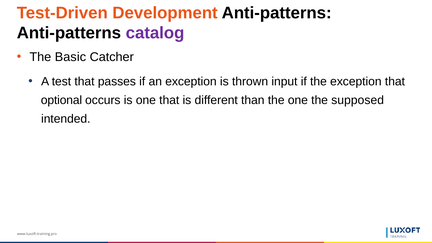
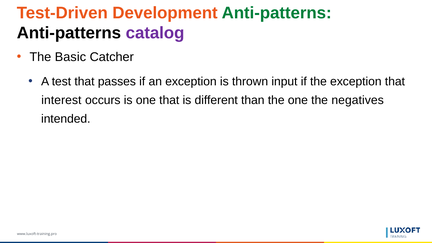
Anti-patterns at (277, 13) colour: black -> green
optional: optional -> interest
supposed: supposed -> negatives
